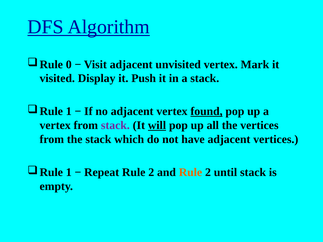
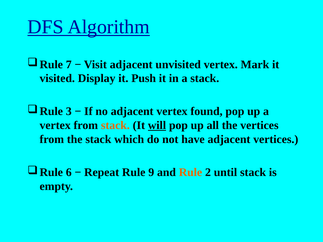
0: 0 -> 7
1 at (69, 111): 1 -> 3
found underline: present -> none
stack at (115, 125) colour: purple -> orange
1 at (69, 172): 1 -> 6
Repeat Rule 2: 2 -> 9
